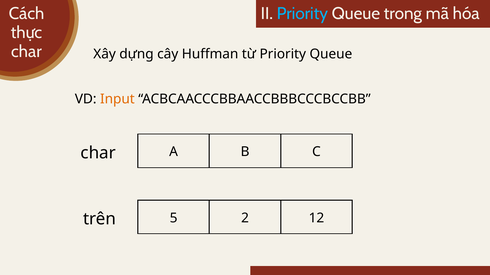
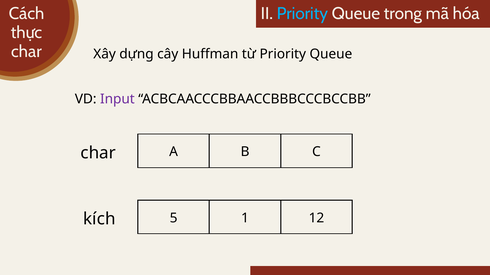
Input colour: orange -> purple
2: 2 -> 1
trên: trên -> kích
